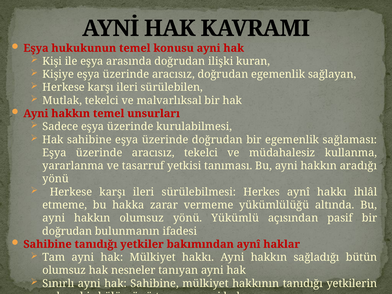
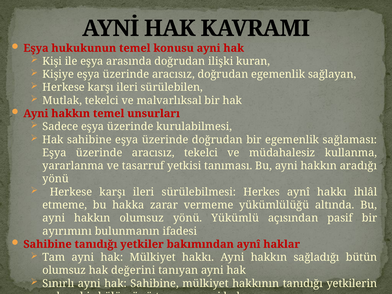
doğrudan at (67, 231): doğrudan -> ayırımını
nesneler: nesneler -> değerini
